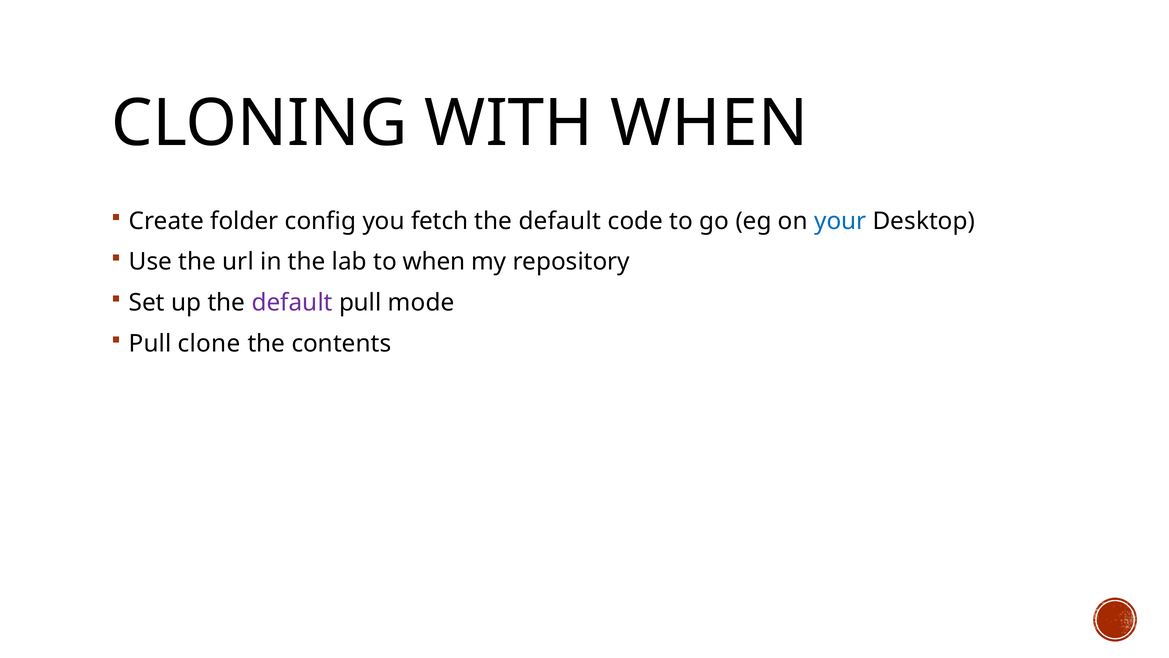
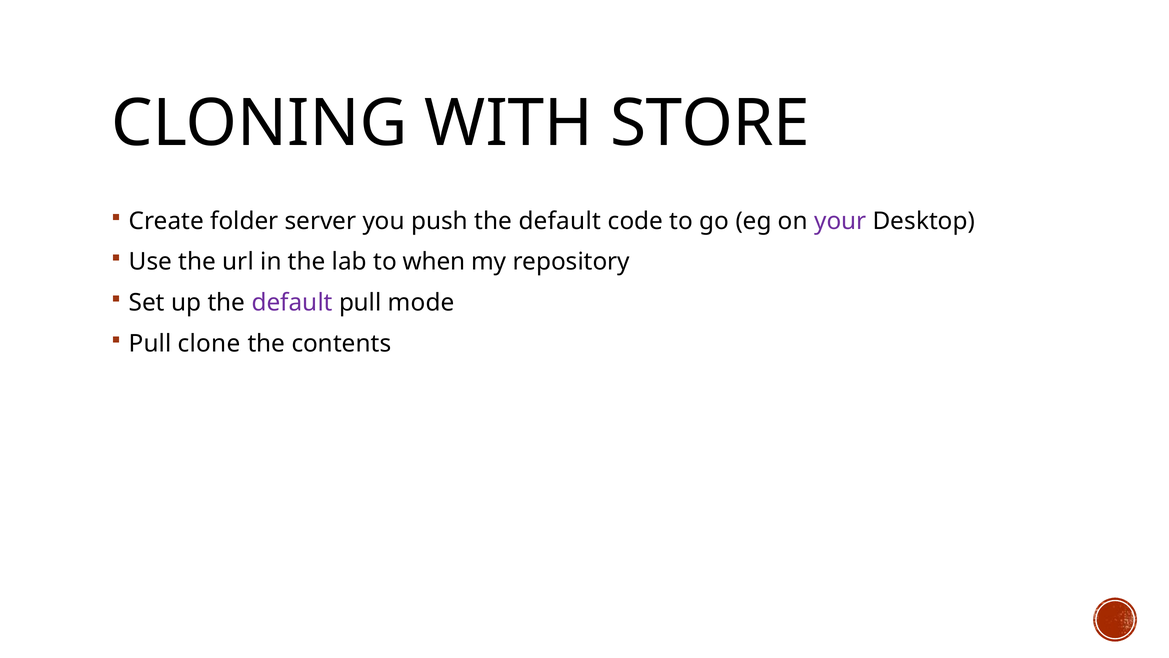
WITH WHEN: WHEN -> STORE
config: config -> server
fetch: fetch -> push
your colour: blue -> purple
